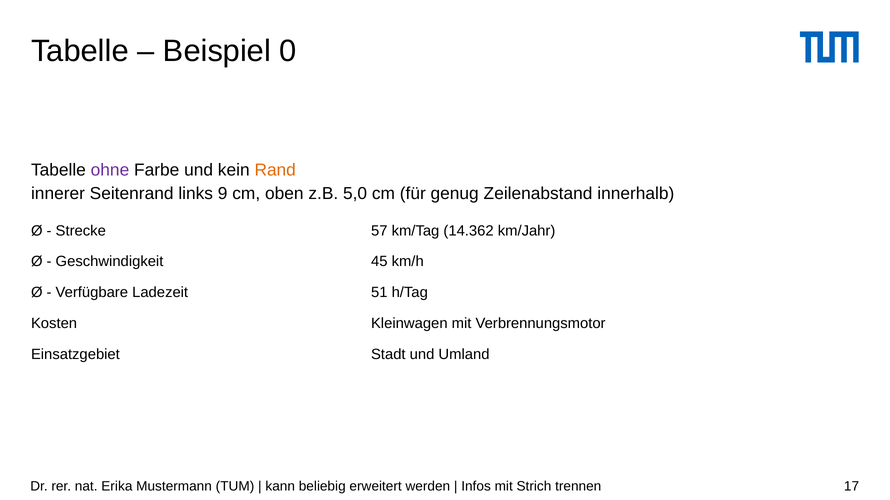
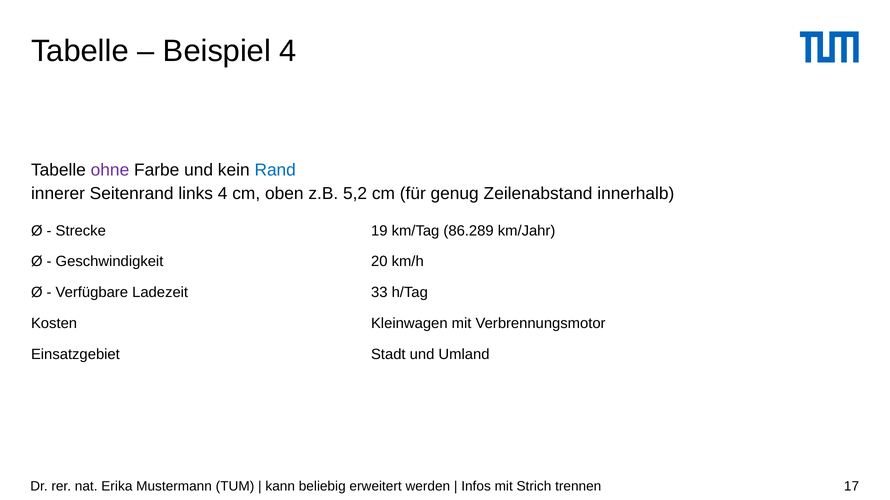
Beispiel 0: 0 -> 4
Rand colour: orange -> blue
links 9: 9 -> 4
5,0: 5,0 -> 5,2
57: 57 -> 19
14.362: 14.362 -> 86.289
45: 45 -> 20
51: 51 -> 33
